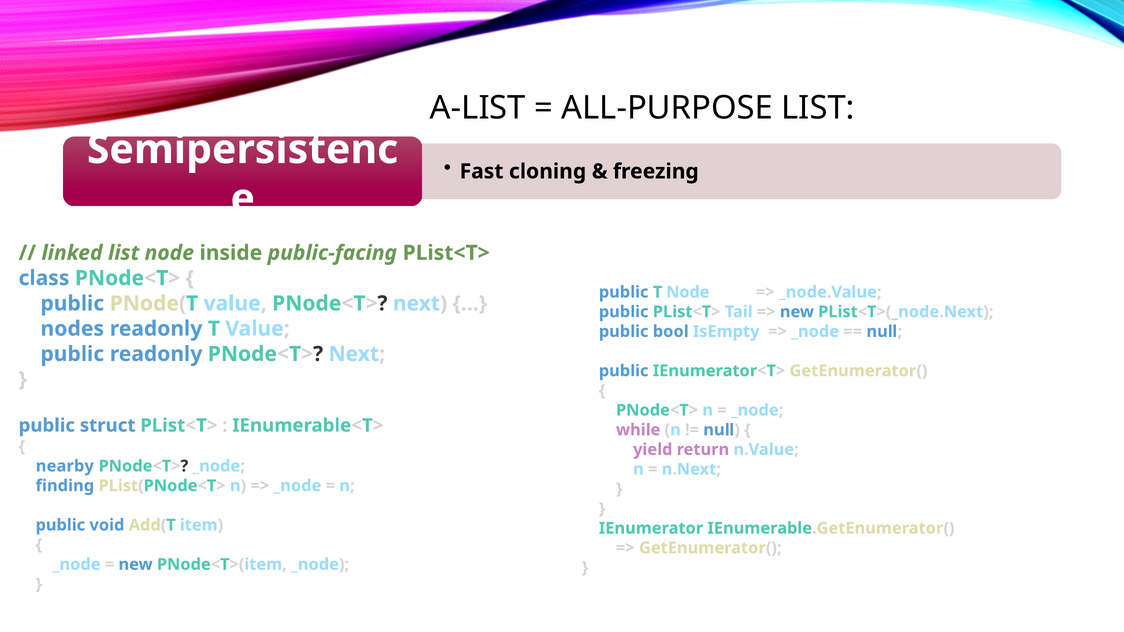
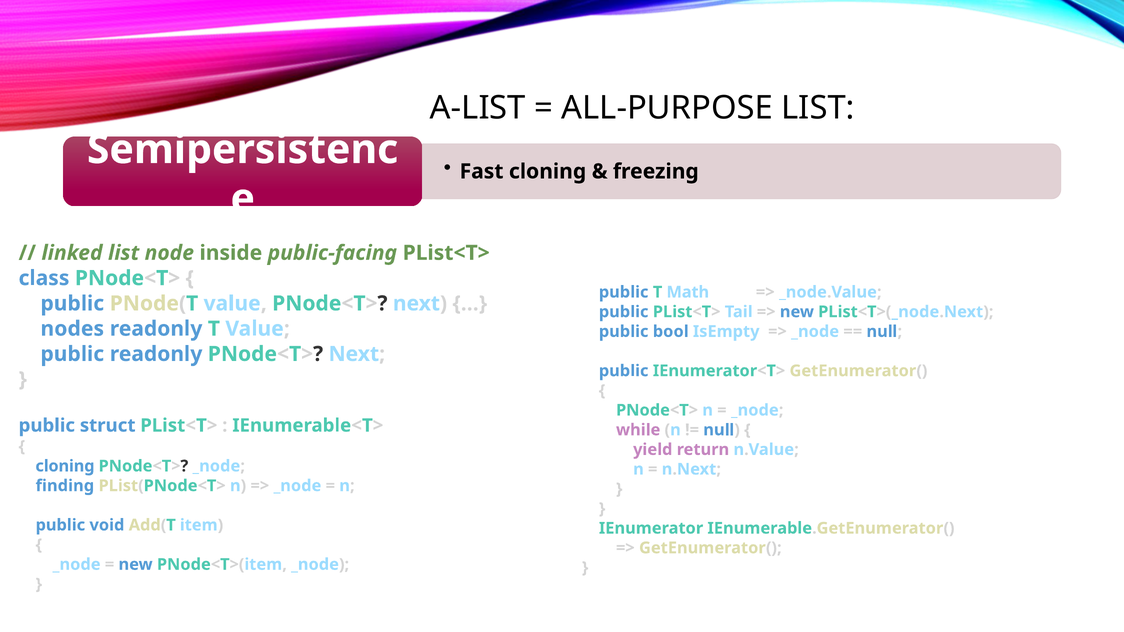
T Node: Node -> Math
nearby at (65, 466): nearby -> cloning
